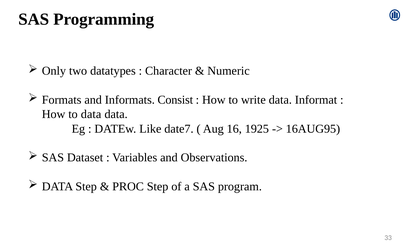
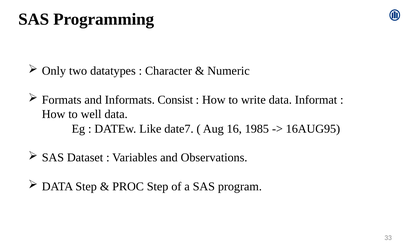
to data: data -> well
1925: 1925 -> 1985
